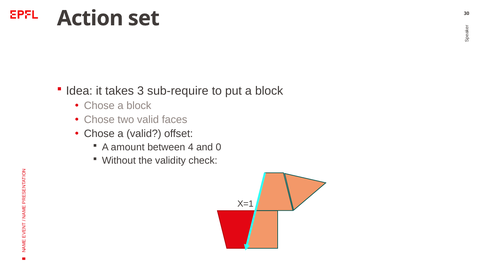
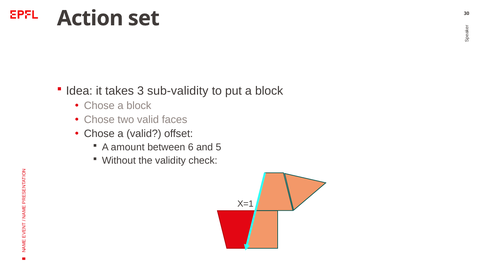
sub-require: sub-require -> sub-validity
4: 4 -> 6
0: 0 -> 5
